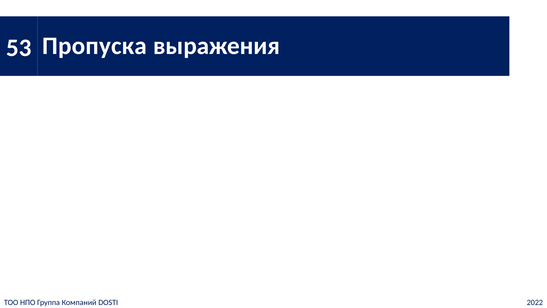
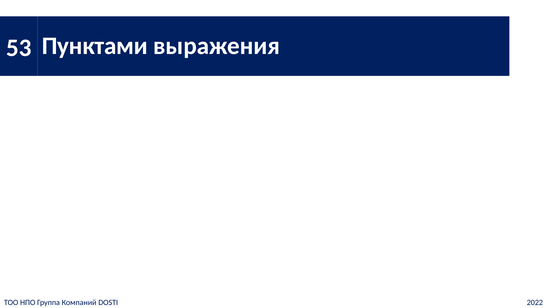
Пропуска: Пропуска -> Пунктами
